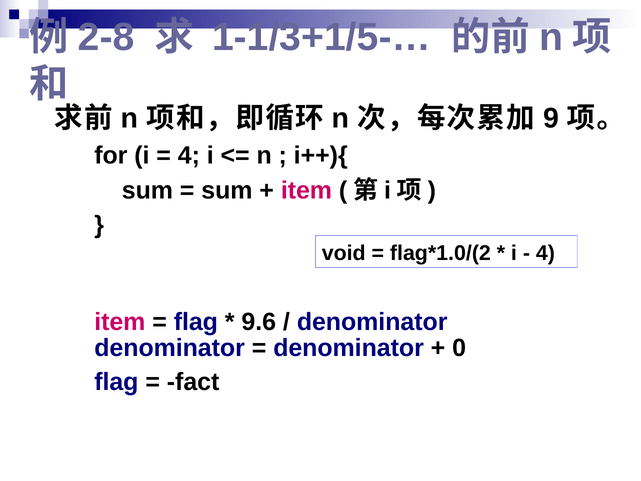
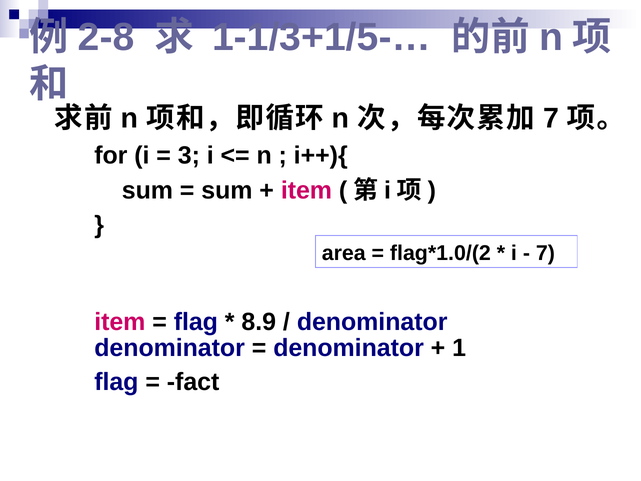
9 at (551, 118): 9 -> 7
4 at (189, 155): 4 -> 3
void: void -> area
4 at (545, 253): 4 -> 7
9.6: 9.6 -> 8.9
0: 0 -> 1
